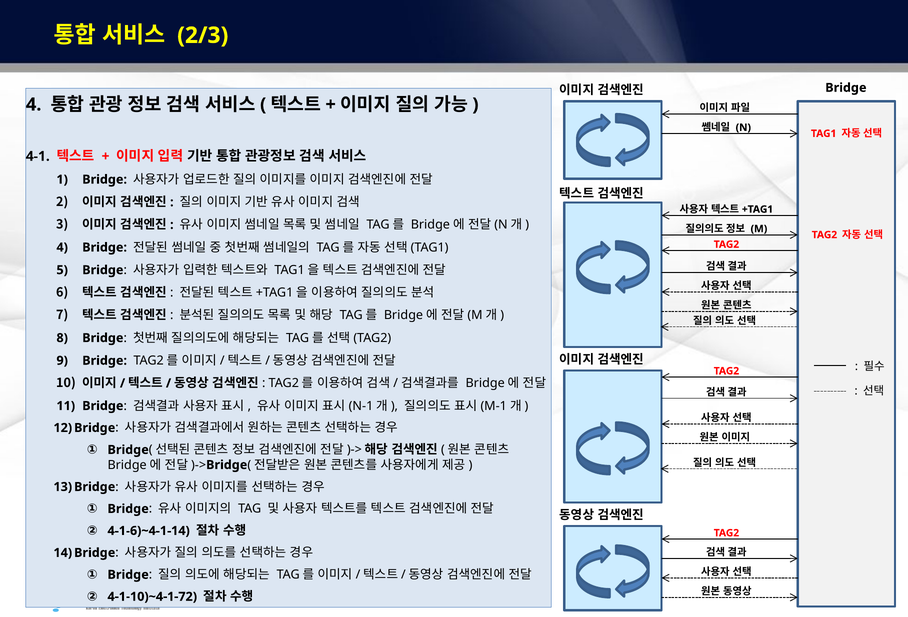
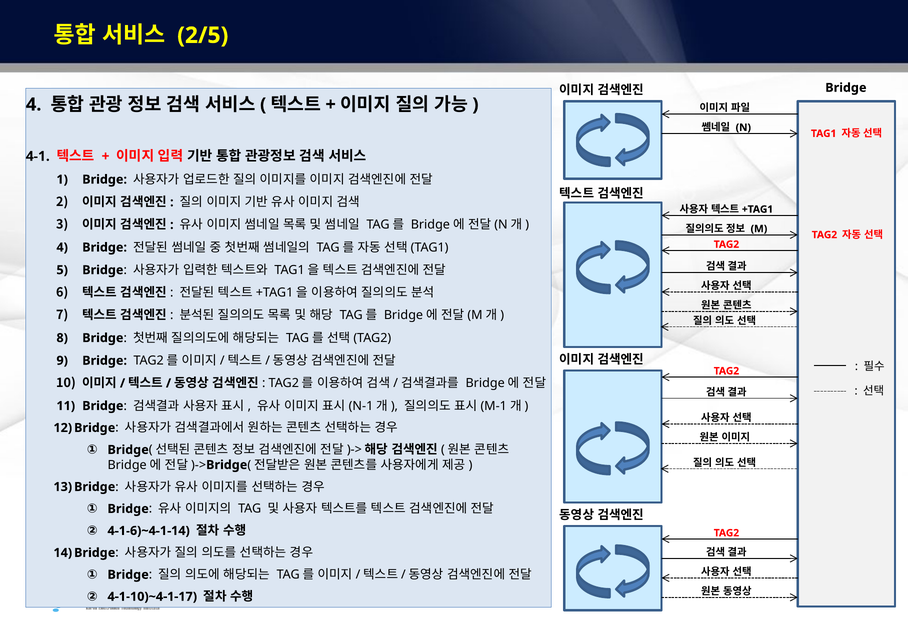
2/3: 2/3 -> 2/5
4-1-10)~4-1-72: 4-1-10)~4-1-72 -> 4-1-10)~4-1-17
